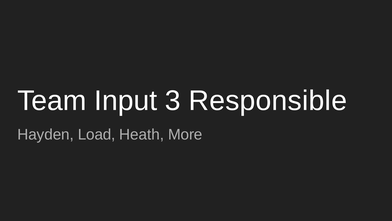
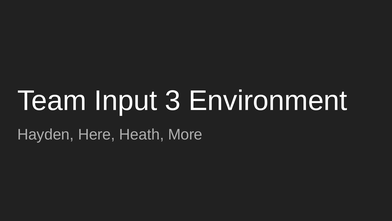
Responsible: Responsible -> Environment
Load: Load -> Here
